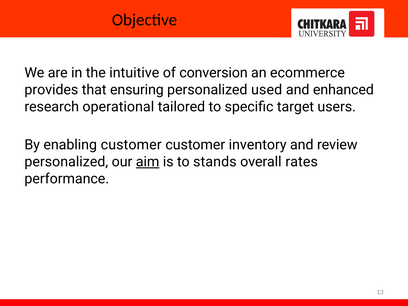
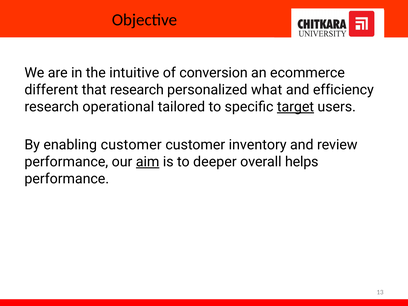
provides: provides -> different
that ensuring: ensuring -> research
used: used -> what
enhanced: enhanced -> efficiency
target underline: none -> present
personalized at (66, 162): personalized -> performance
stands: stands -> deeper
rates: rates -> helps
